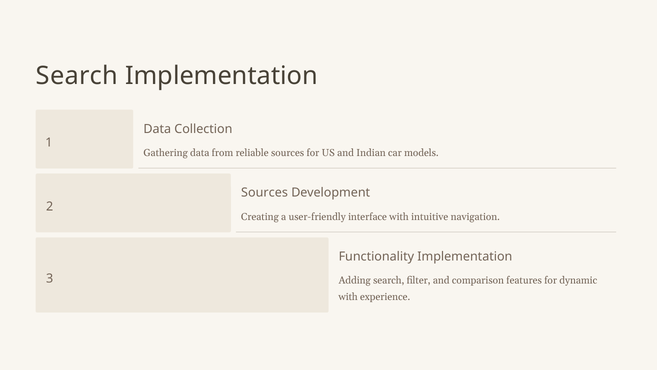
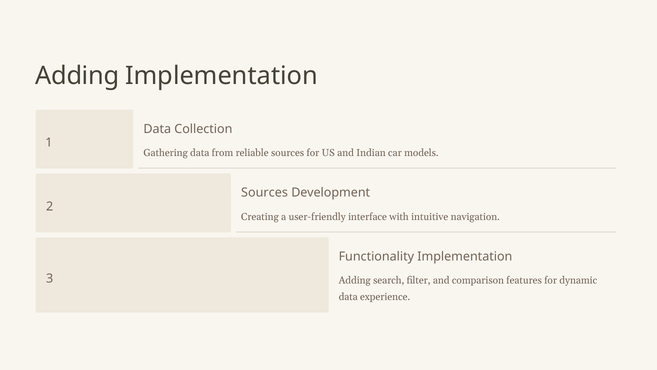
Search at (77, 76): Search -> Adding
with at (348, 297): with -> data
